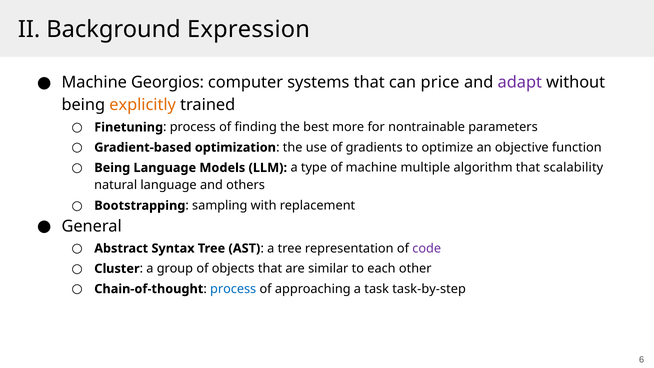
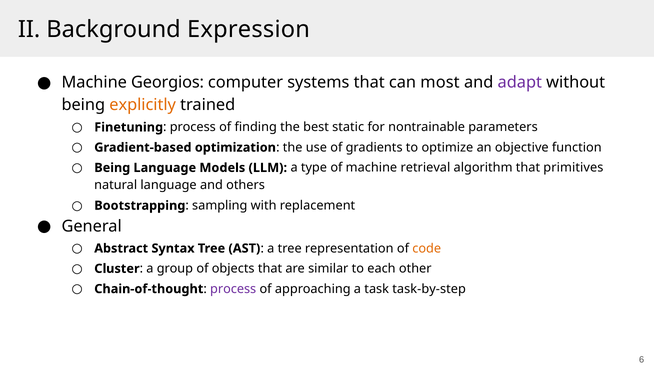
price: price -> most
more: more -> static
multiple: multiple -> retrieval
scalability: scalability -> primitives
code colour: purple -> orange
process at (233, 289) colour: blue -> purple
